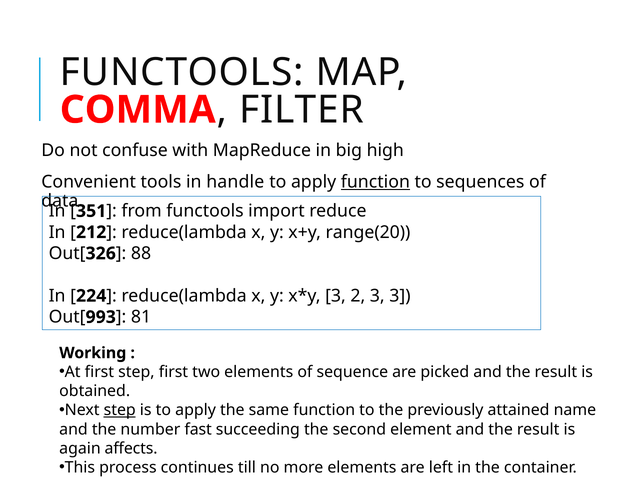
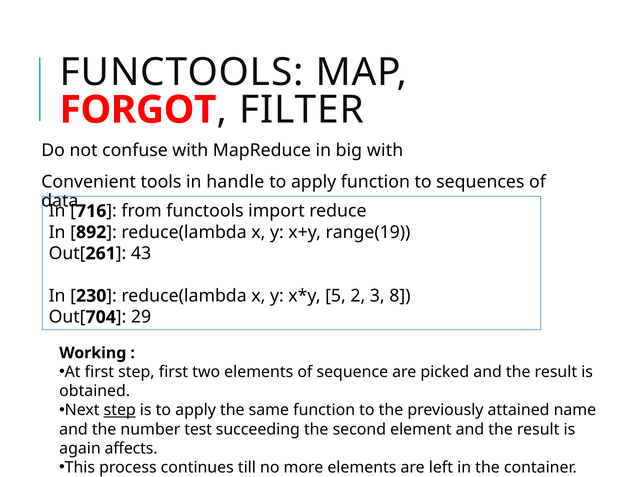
COMMA: COMMA -> FORGOT
big high: high -> with
function at (375, 182) underline: present -> none
351: 351 -> 716
212: 212 -> 892
range(20: range(20 -> range(19
326: 326 -> 261
88: 88 -> 43
224: 224 -> 230
3 at (335, 296): 3 -> 5
3 3: 3 -> 8
993: 993 -> 704
81: 81 -> 29
fast: fast -> test
